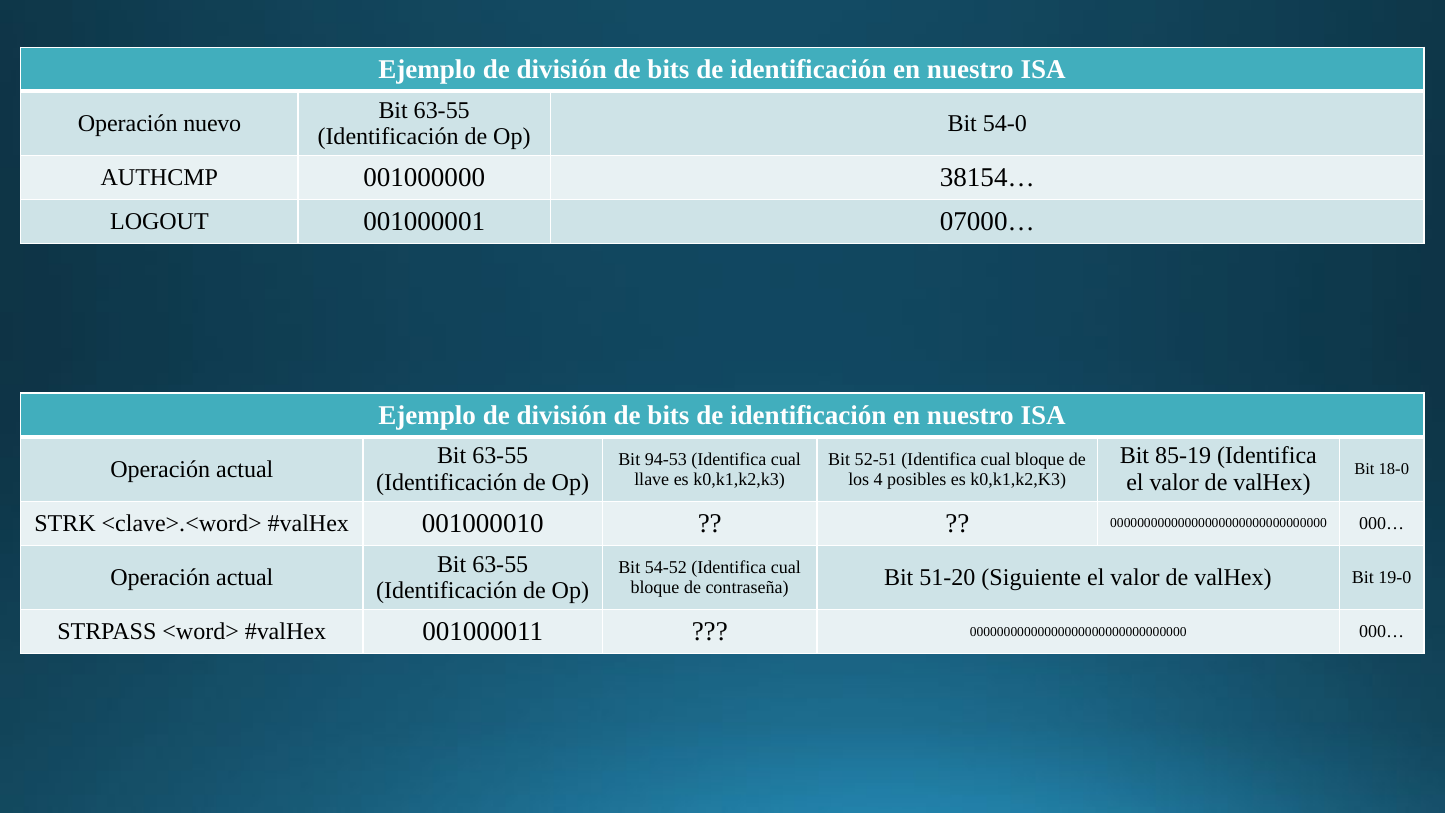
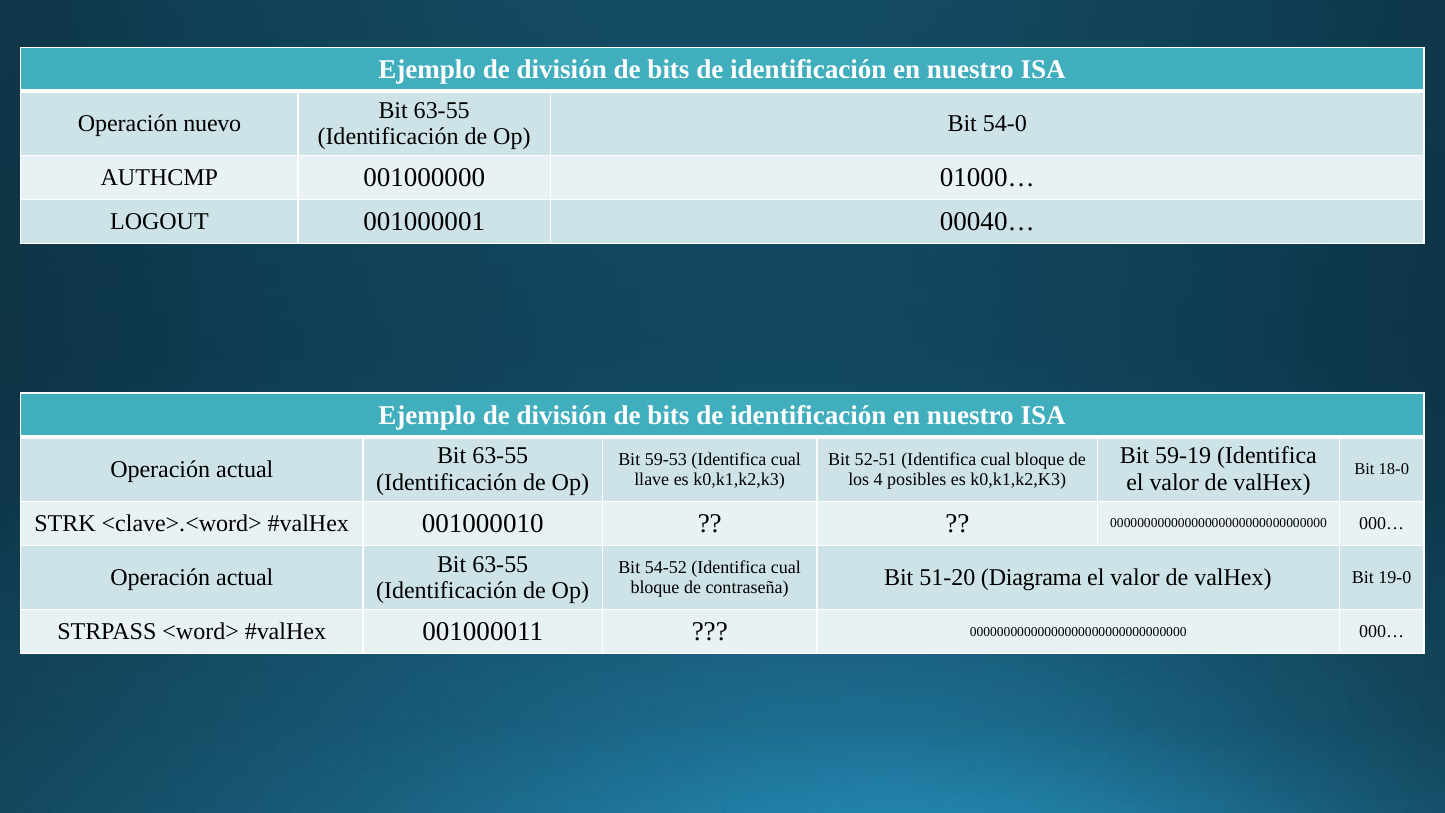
38154…: 38154… -> 01000…
07000…: 07000… -> 00040…
85-19: 85-19 -> 59-19
94-53: 94-53 -> 59-53
Siguiente: Siguiente -> Diagrama
